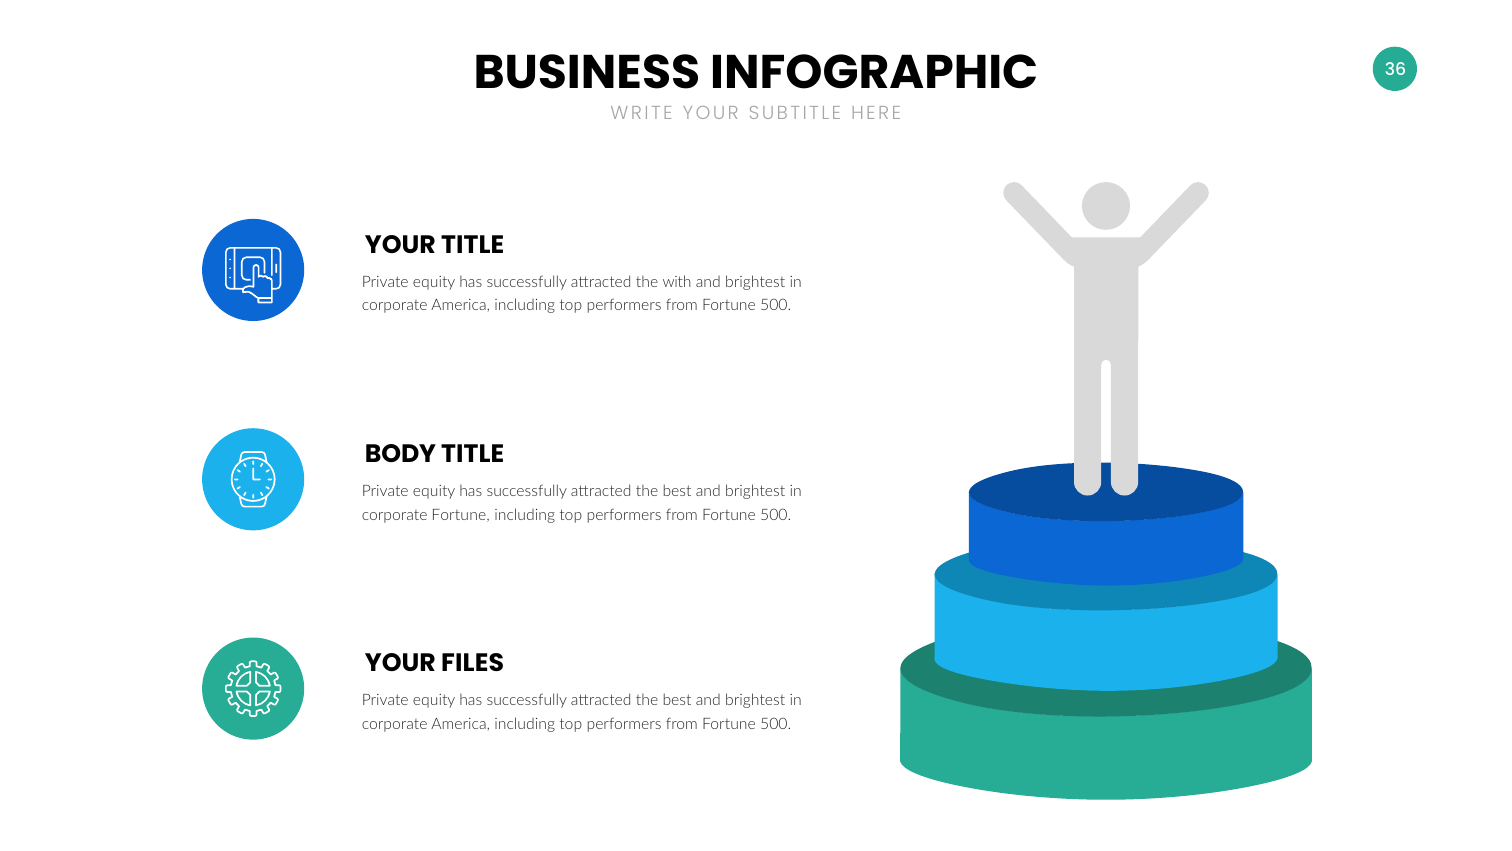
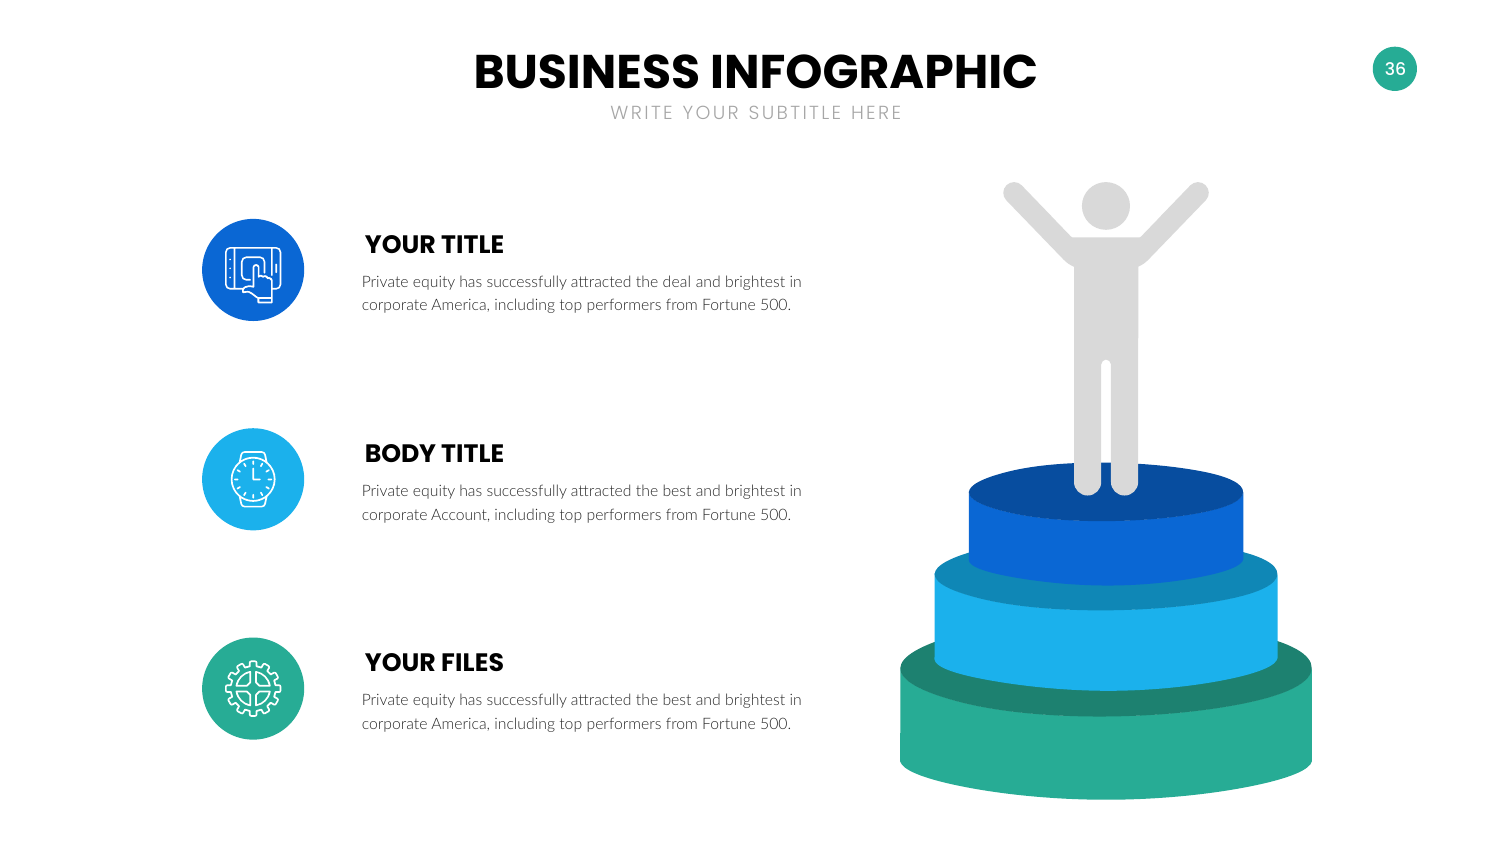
with: with -> deal
corporate Fortune: Fortune -> Account
